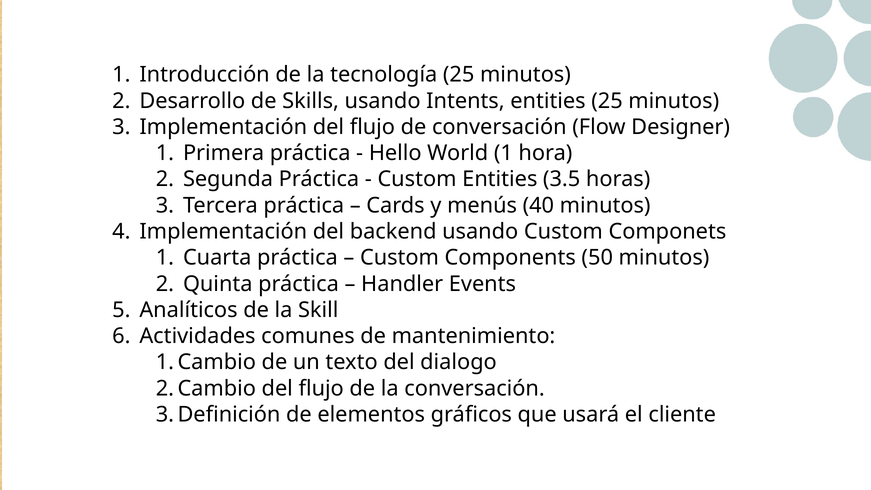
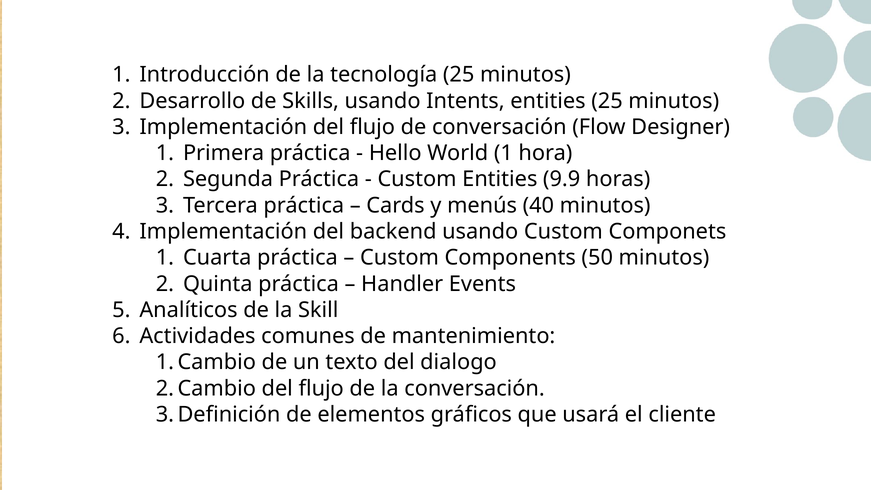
3.5: 3.5 -> 9.9
